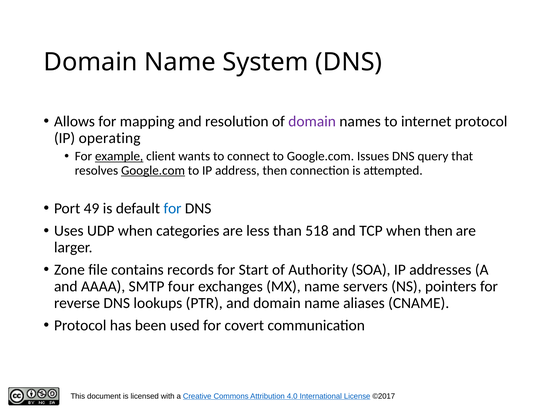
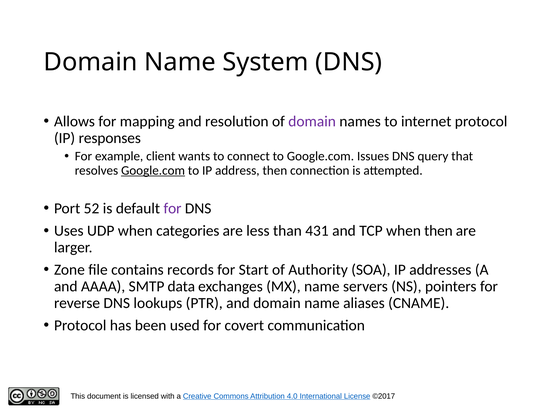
operating: operating -> responses
example underline: present -> none
49: 49 -> 52
for at (173, 209) colour: blue -> purple
518: 518 -> 431
four: four -> data
